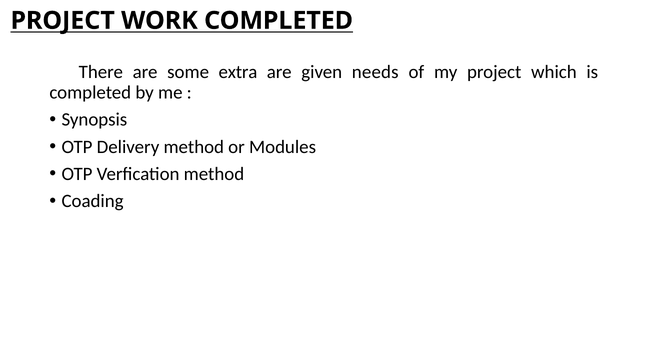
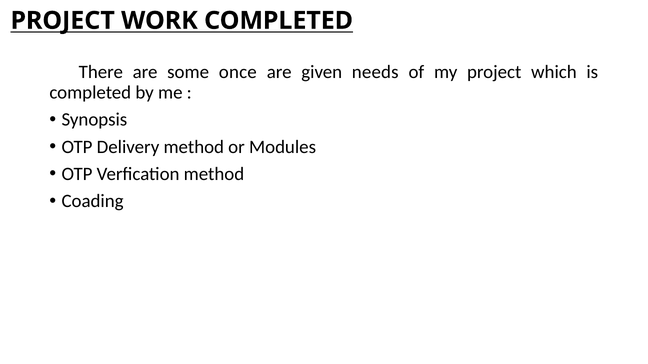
extra: extra -> once
